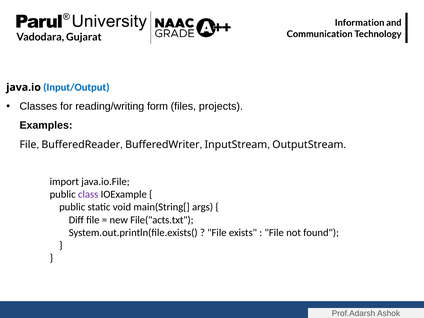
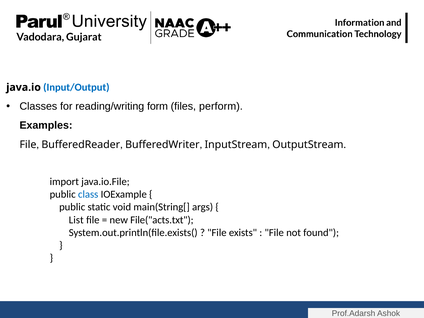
projects: projects -> perform
class colour: purple -> blue
Diff: Diff -> List
